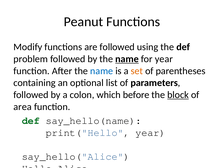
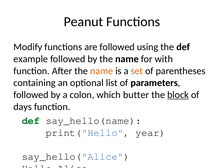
problem: problem -> example
name at (127, 59) underline: present -> none
for year: year -> with
name at (102, 71) colour: blue -> orange
before: before -> butter
area: area -> days
